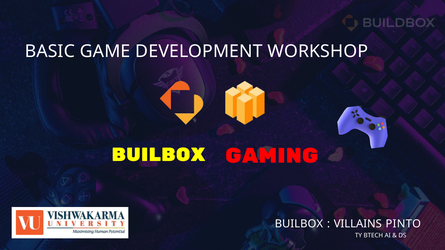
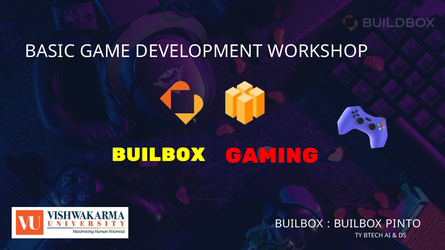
VILLAINS at (358, 224): VILLAINS -> BUILBOX
